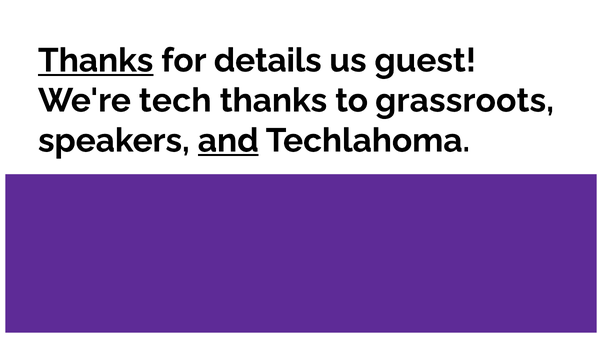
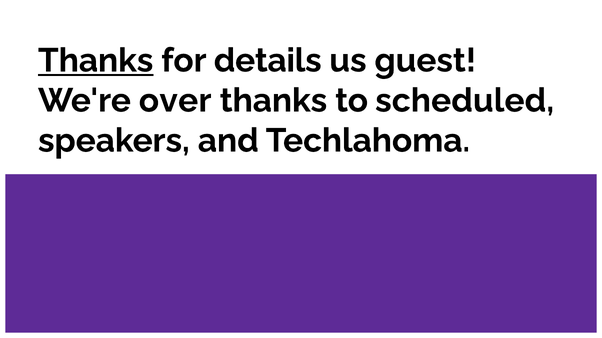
tech: tech -> over
grassroots: grassroots -> scheduled
and underline: present -> none
